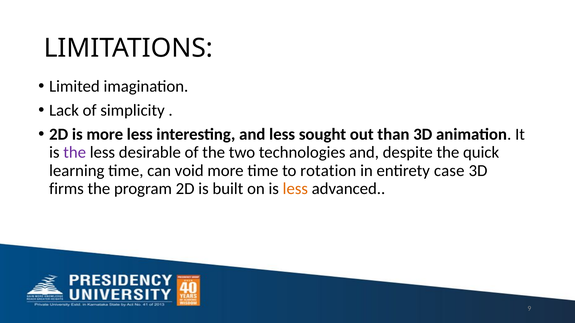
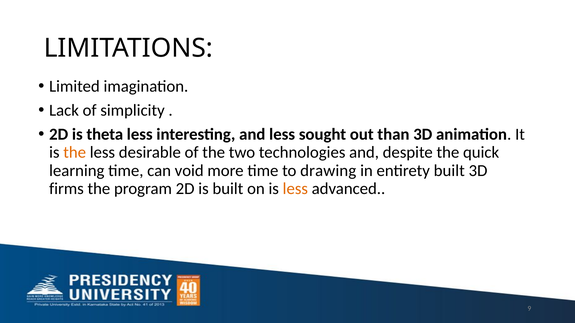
is more: more -> theta
the at (75, 153) colour: purple -> orange
rotation: rotation -> drawing
entirety case: case -> built
